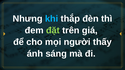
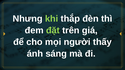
khi colour: light blue -> light green
